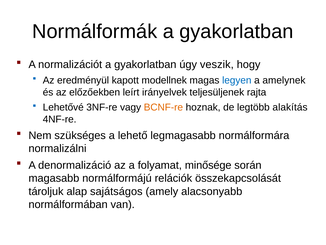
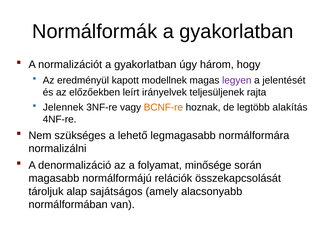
veszik: veszik -> három
legyen colour: blue -> purple
amelynek: amelynek -> jelentését
Lehetővé: Lehetővé -> Jelennek
